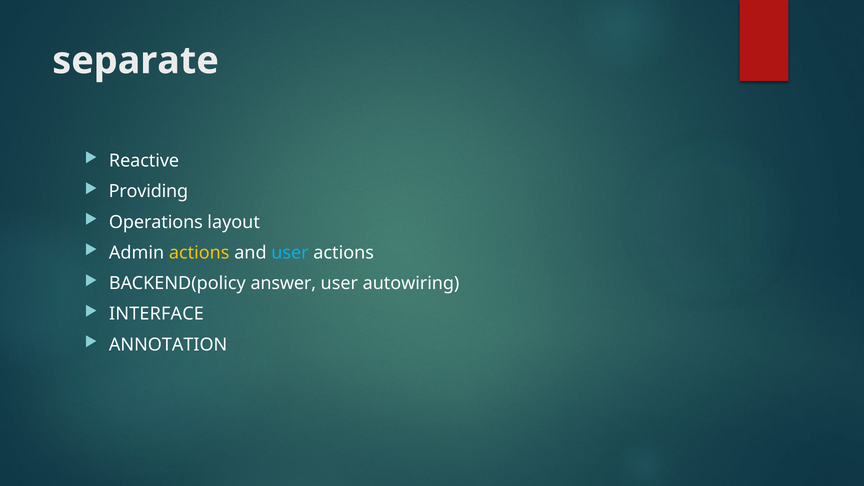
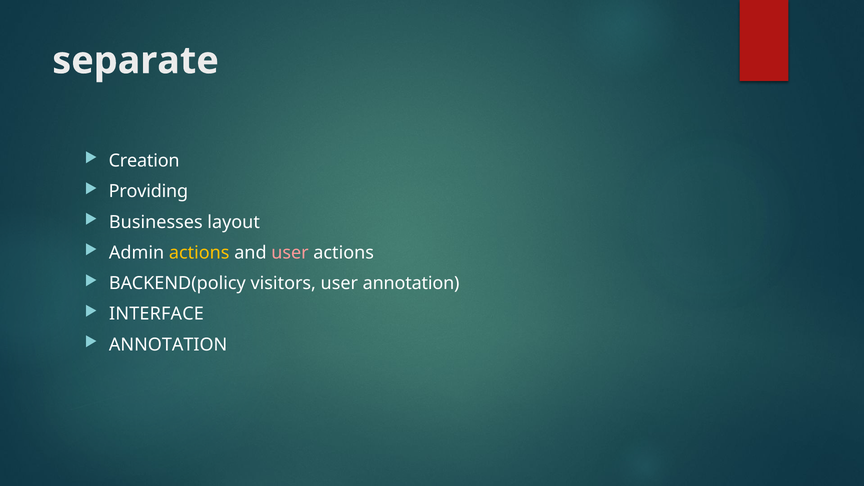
Reactive: Reactive -> Creation
Operations: Operations -> Businesses
user at (290, 253) colour: light blue -> pink
answer: answer -> visitors
user autowiring: autowiring -> annotation
